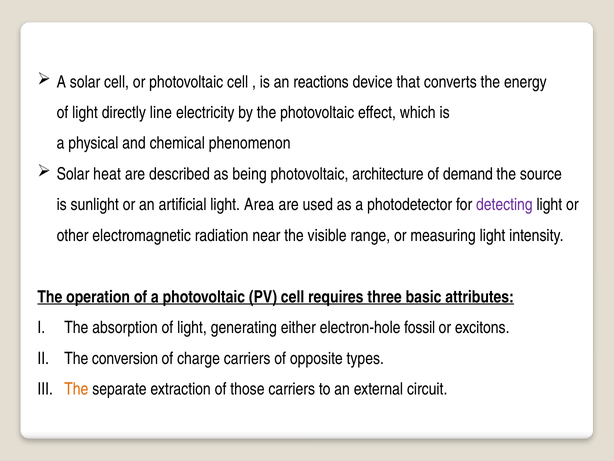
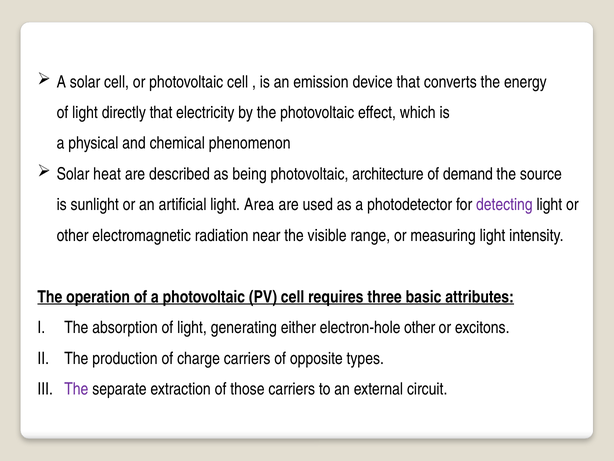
reactions: reactions -> emission
directly line: line -> that
electron-hole fossil: fossil -> other
conversion: conversion -> production
The at (76, 389) colour: orange -> purple
